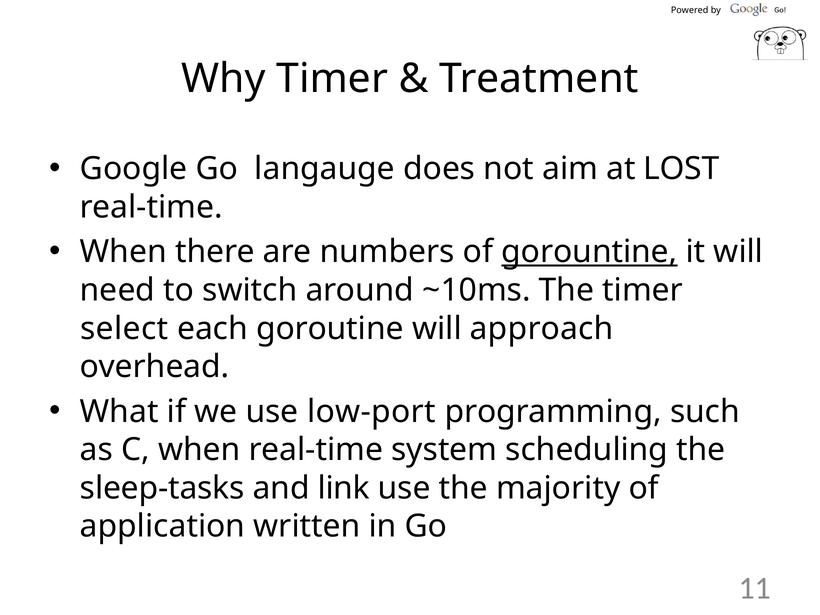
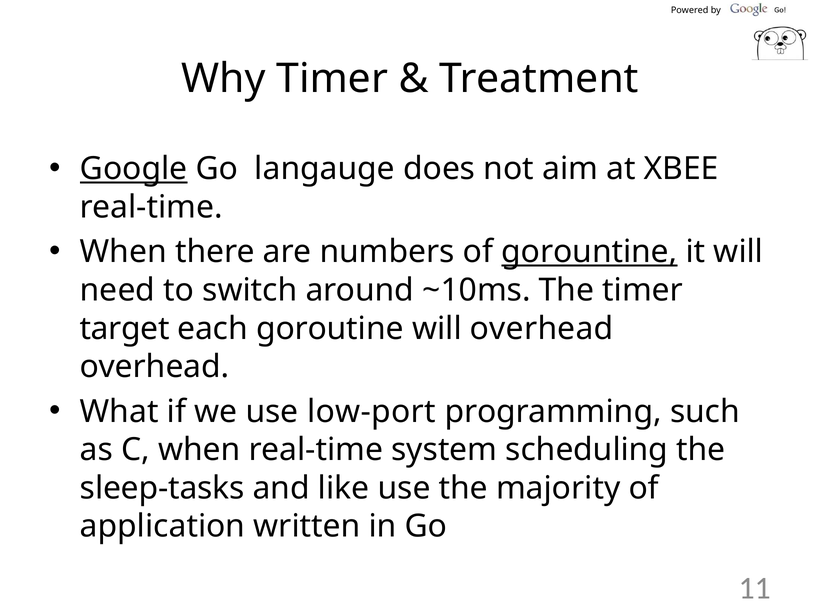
Google underline: none -> present
LOST: LOST -> XBEE
select: select -> target
will approach: approach -> overhead
link: link -> like
